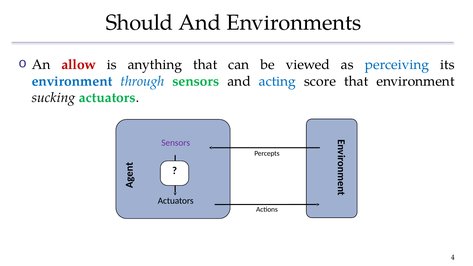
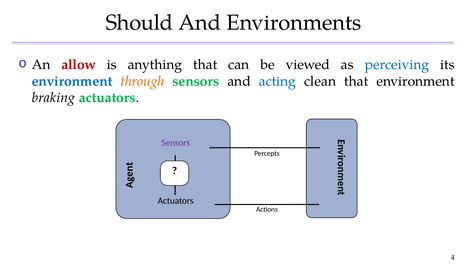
through colour: blue -> orange
score: score -> clean
sucking: sucking -> braking
